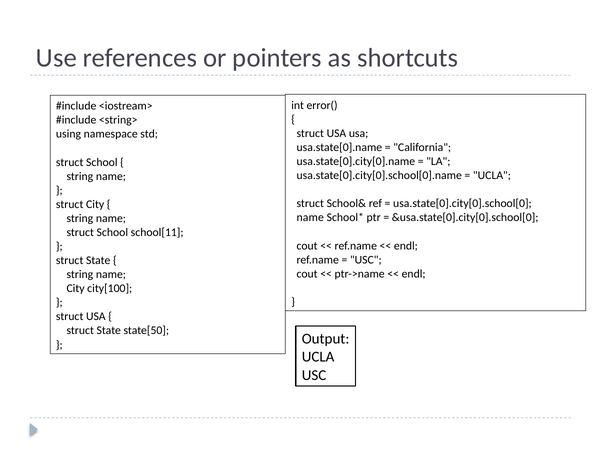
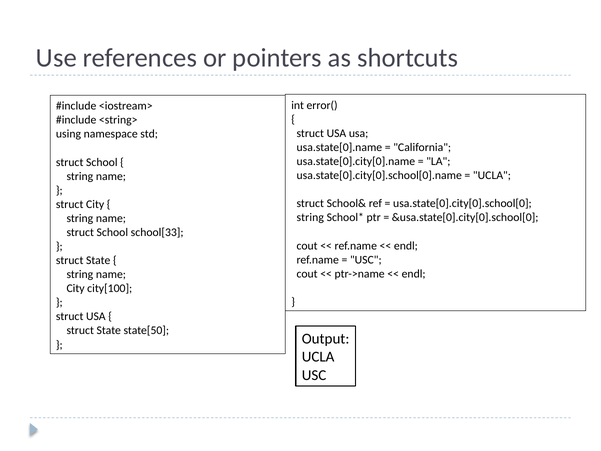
name at (310, 217): name -> string
school[11: school[11 -> school[33
